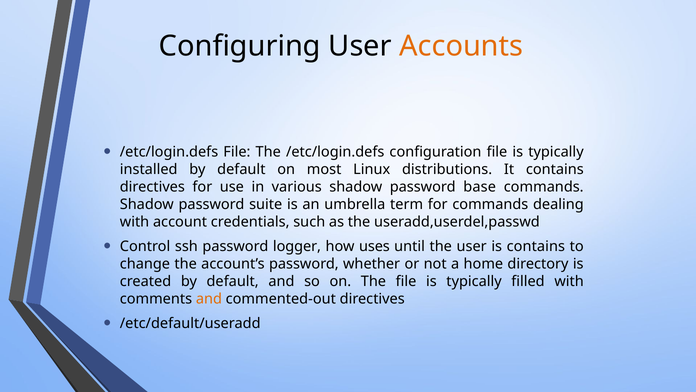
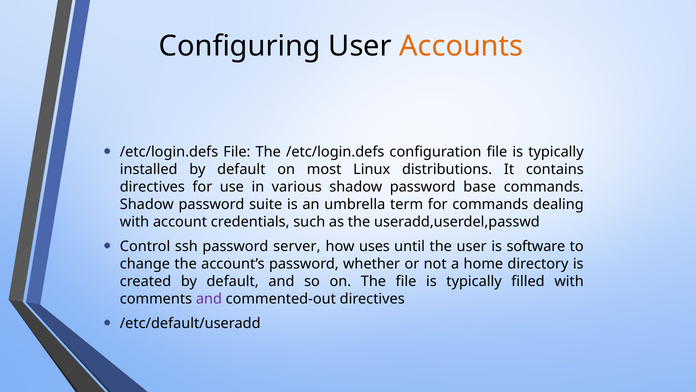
logger: logger -> server
is contains: contains -> software
and at (209, 298) colour: orange -> purple
